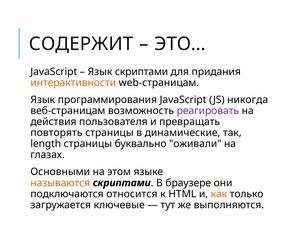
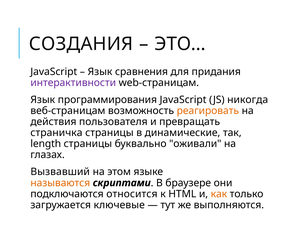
СОДЕРЖИТ: СОДЕРЖИТ -> СОЗДАНИЯ
Язык скриптами: скриптами -> сравнения
интерактивности colour: orange -> purple
реагировать colour: purple -> orange
повторять: повторять -> страничка
Основными: Основными -> Вызвавший
